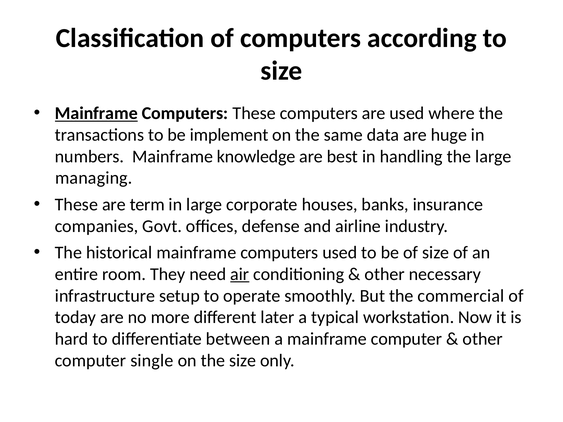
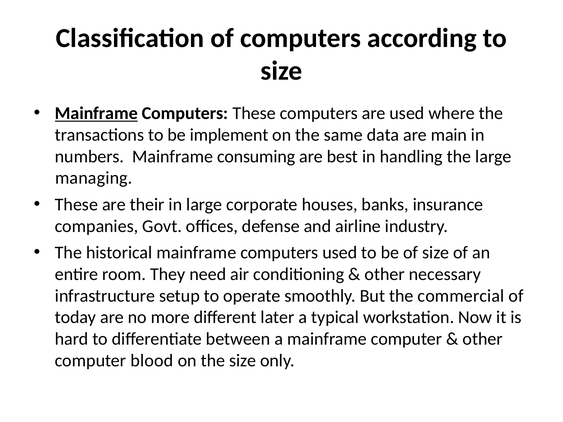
huge: huge -> main
knowledge: knowledge -> consuming
term: term -> their
air underline: present -> none
single: single -> blood
